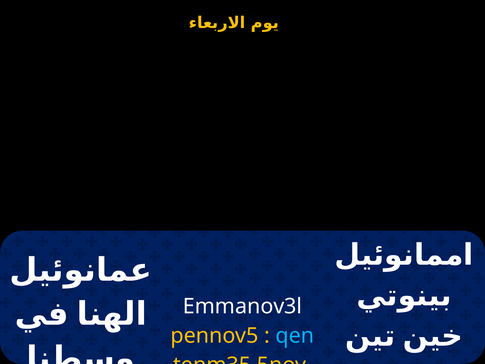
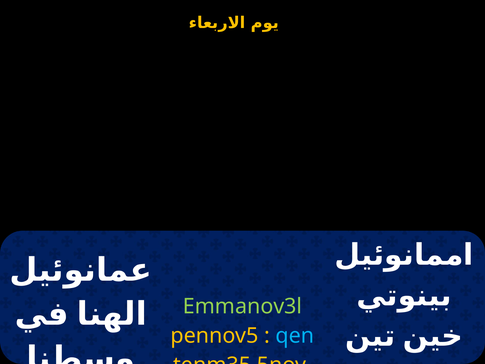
Emmanov3l colour: white -> light green
